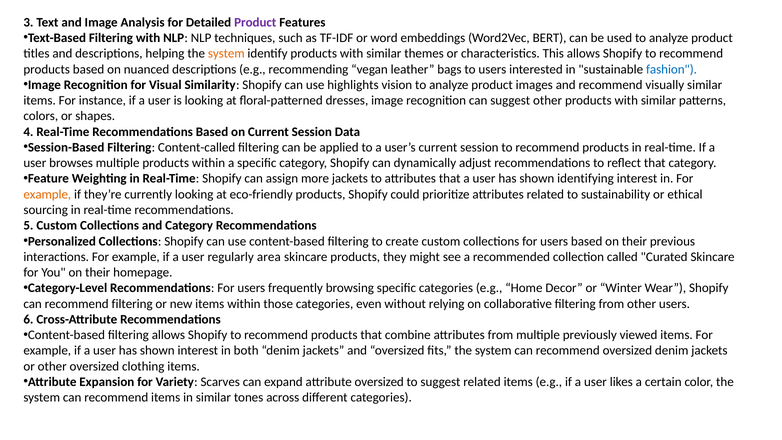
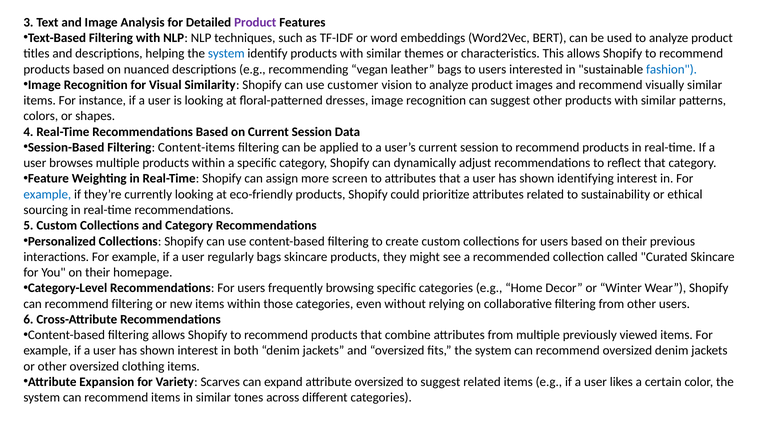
system at (226, 54) colour: orange -> blue
highlights: highlights -> customer
Content-called: Content-called -> Content-items
more jackets: jackets -> screen
example at (47, 194) colour: orange -> blue
regularly area: area -> bags
